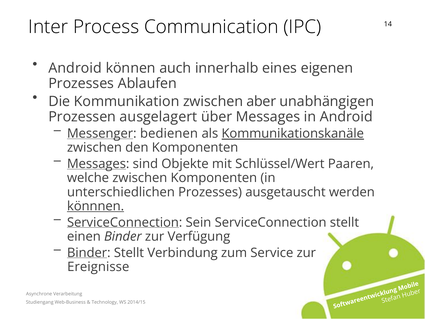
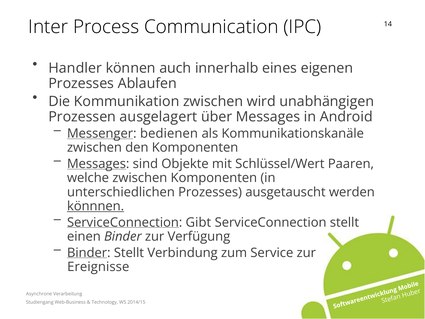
Android at (75, 68): Android -> Handler
aber: aber -> wird
Kommunikationskanäle underline: present -> none
Sein: Sein -> Gibt
